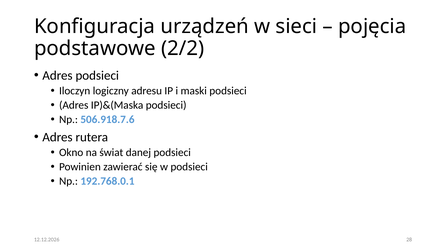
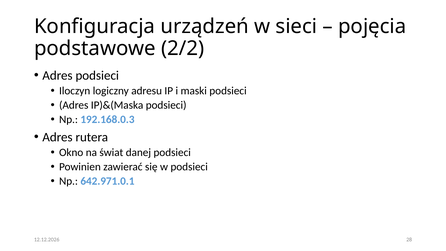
506.918.7.6: 506.918.7.6 -> 192.168.0.3
192.768.0.1: 192.768.0.1 -> 642.971.0.1
